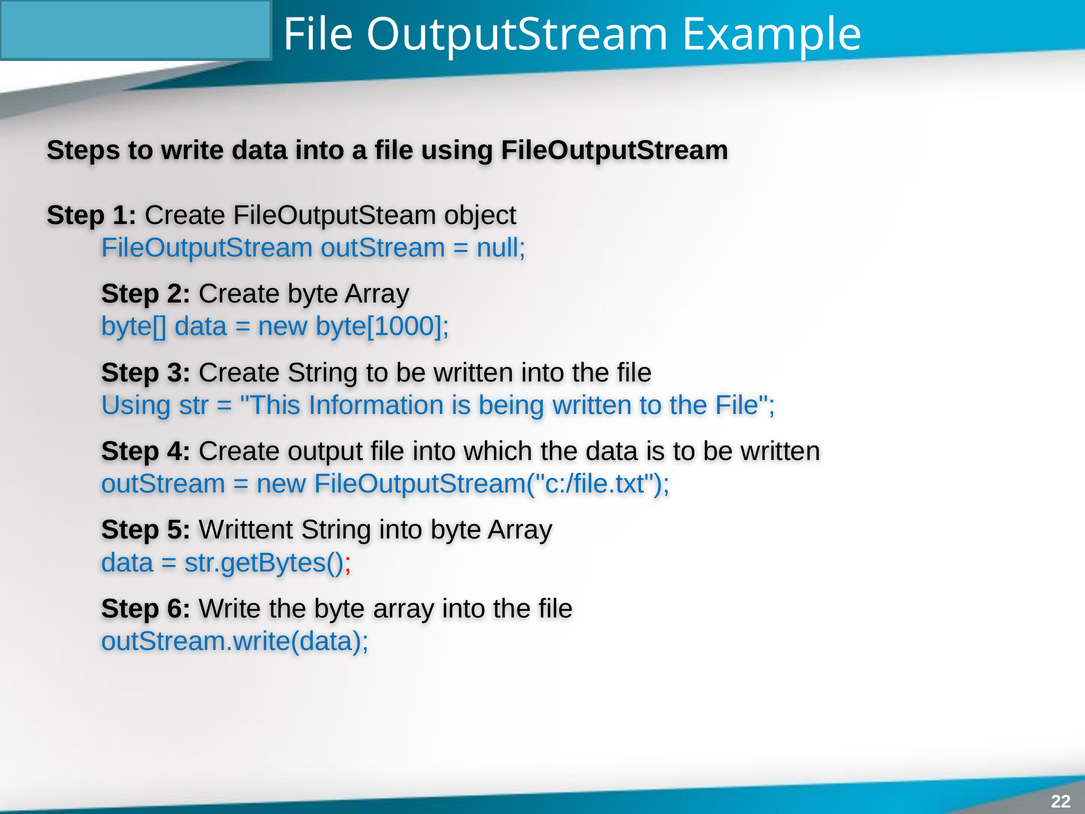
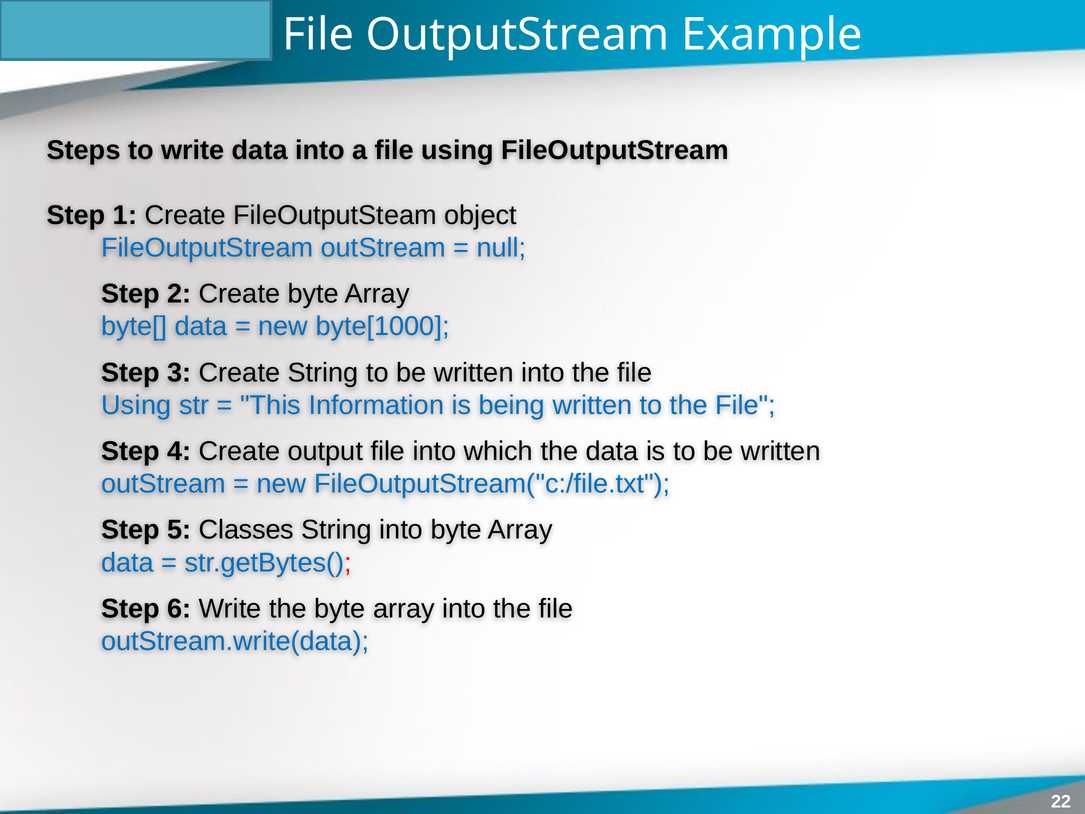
Writtent: Writtent -> Classes
